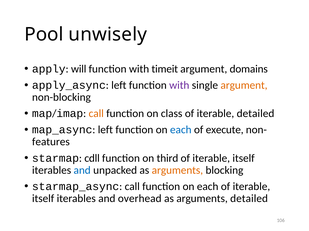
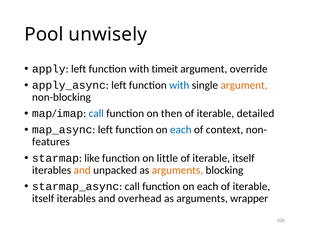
apply will: will -> left
domains: domains -> override
with at (179, 86) colour: purple -> blue
call at (96, 114) colour: orange -> blue
class: class -> then
execute: execute -> context
cdll: cdll -> like
third: third -> little
and at (82, 171) colour: blue -> orange
arguments detailed: detailed -> wrapper
